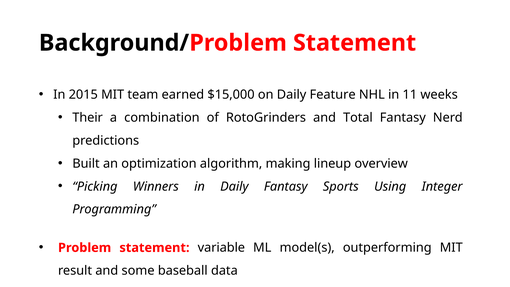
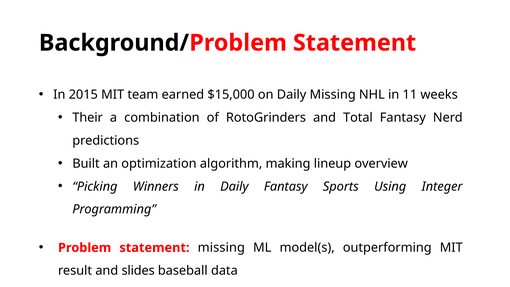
Daily Feature: Feature -> Missing
statement variable: variable -> missing
some: some -> slides
